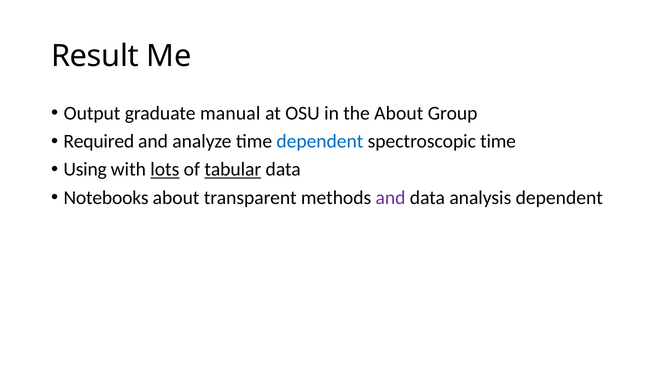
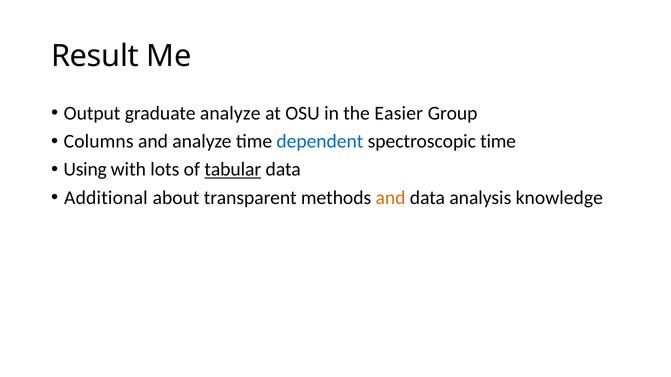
graduate manual: manual -> analyze
the About: About -> Easier
Required: Required -> Columns
lots underline: present -> none
Notebooks: Notebooks -> Additional
and at (391, 198) colour: purple -> orange
analysis dependent: dependent -> knowledge
